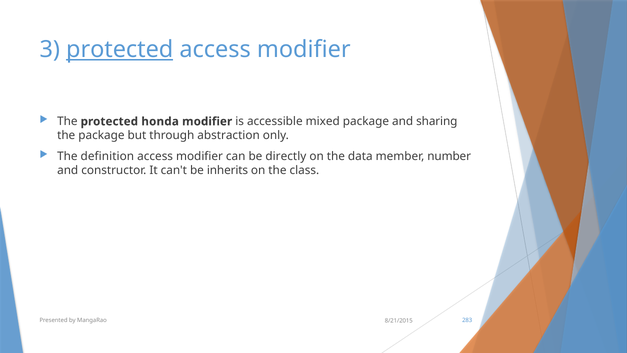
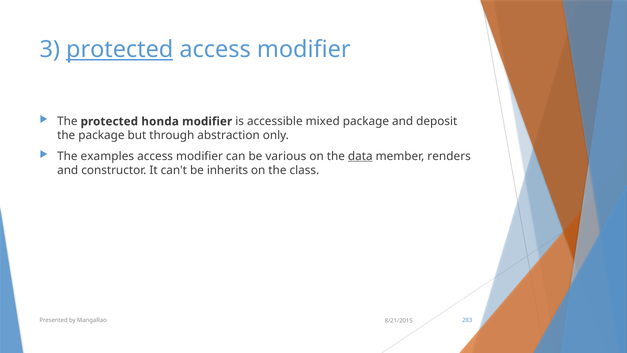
sharing: sharing -> deposit
definition: definition -> examples
directly: directly -> various
data underline: none -> present
number: number -> renders
